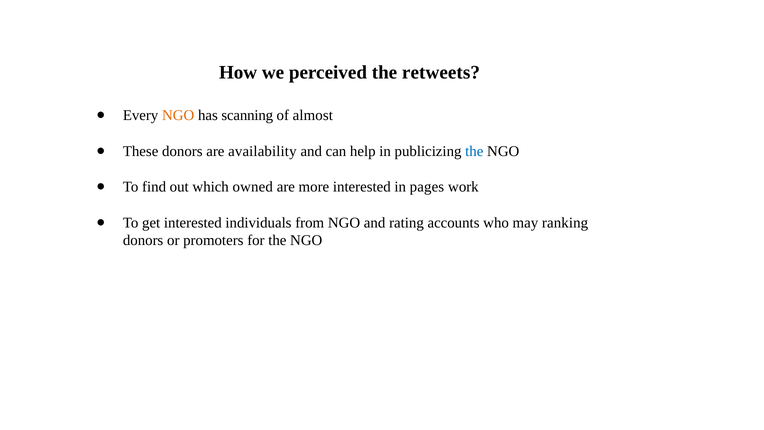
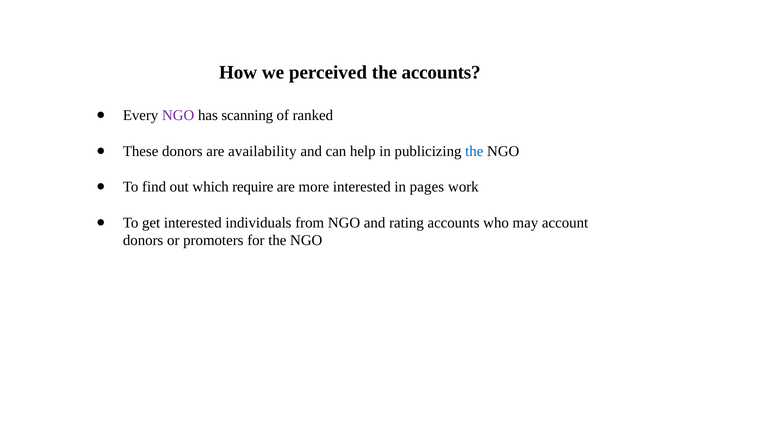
the retweets: retweets -> accounts
NGO at (178, 115) colour: orange -> purple
almost: almost -> ranked
owned: owned -> require
ranking: ranking -> account
